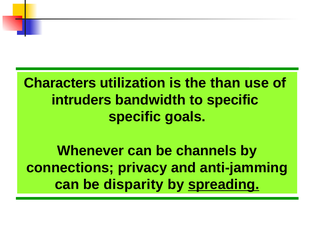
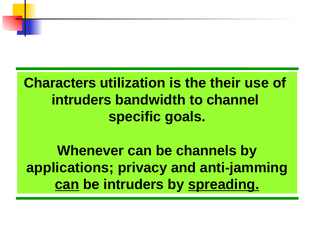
than: than -> their
to specific: specific -> channel
connections: connections -> applications
can at (67, 184) underline: none -> present
be disparity: disparity -> intruders
